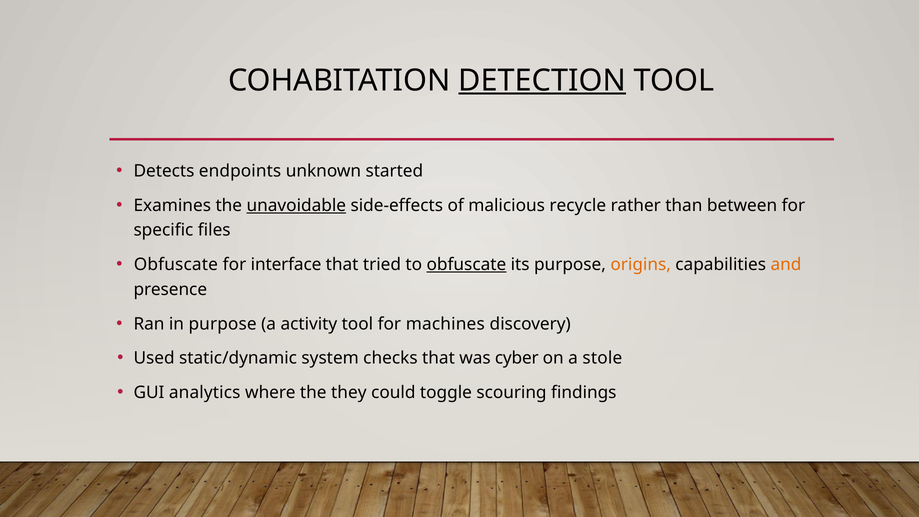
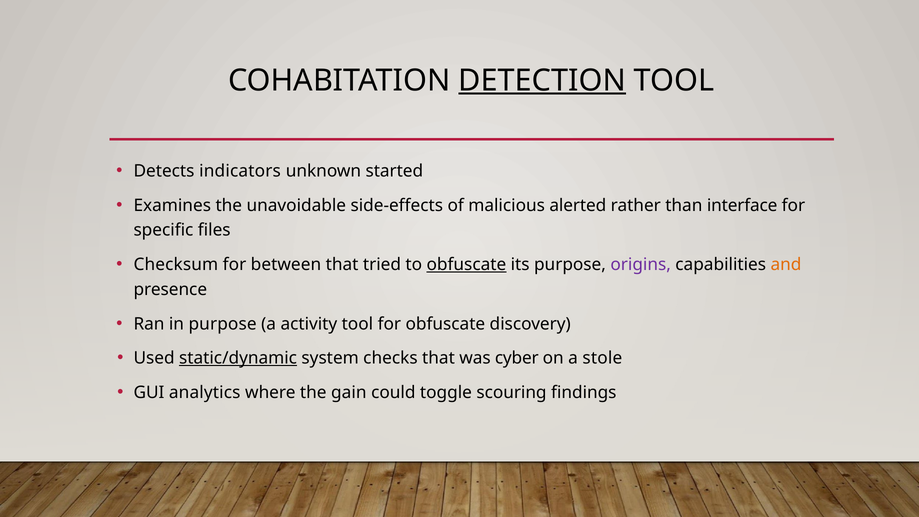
endpoints: endpoints -> indicators
unavoidable underline: present -> none
recycle: recycle -> alerted
between: between -> interface
Obfuscate at (176, 265): Obfuscate -> Checksum
interface: interface -> between
origins colour: orange -> purple
for machines: machines -> obfuscate
static/dynamic underline: none -> present
they: they -> gain
